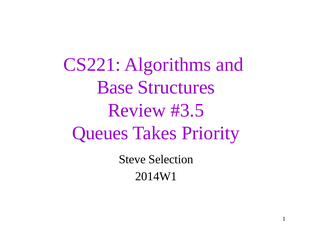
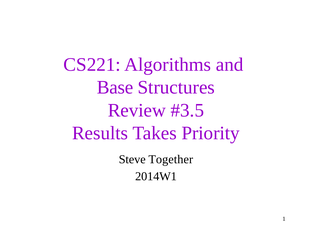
Queues: Queues -> Results
Selection: Selection -> Together
